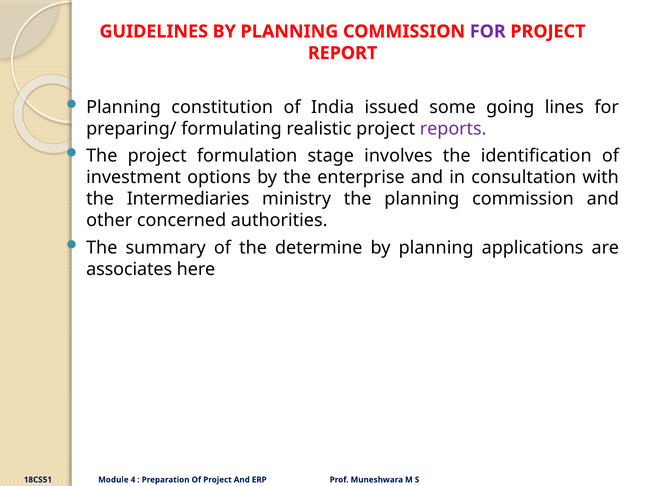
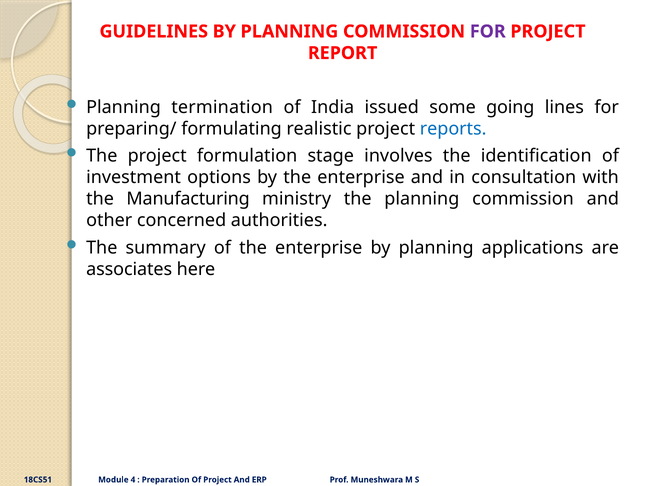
constitution: constitution -> termination
reports colour: purple -> blue
Intermediaries: Intermediaries -> Manufacturing
of the determine: determine -> enterprise
